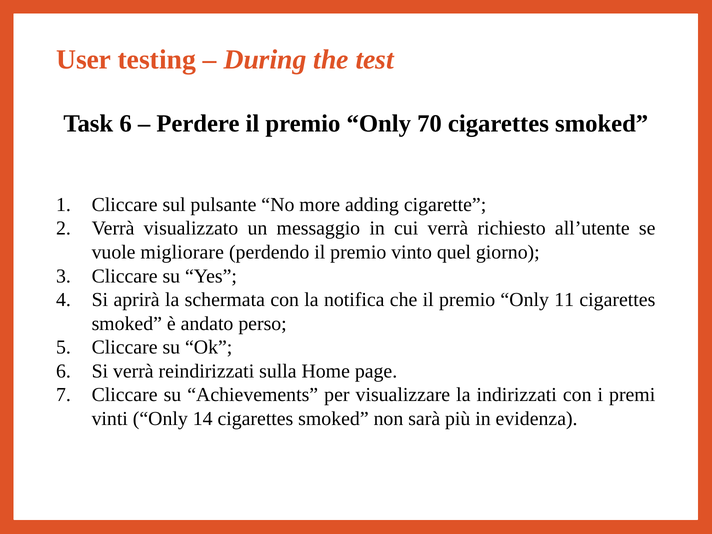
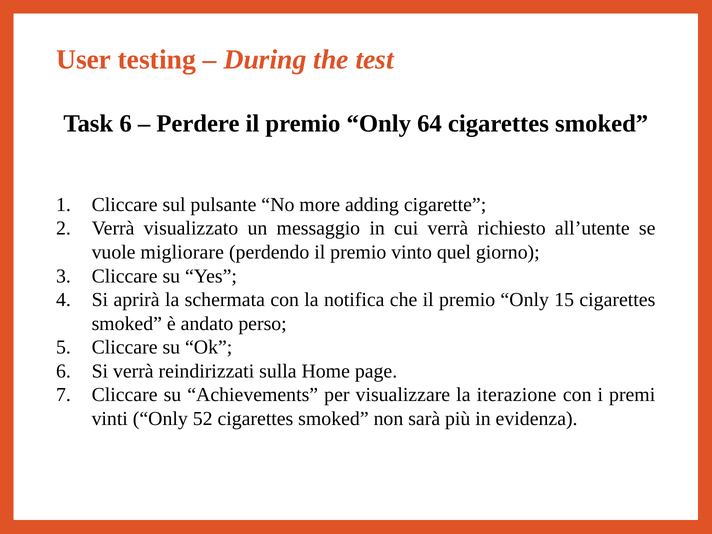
70: 70 -> 64
11: 11 -> 15
indirizzati: indirizzati -> iterazione
14: 14 -> 52
